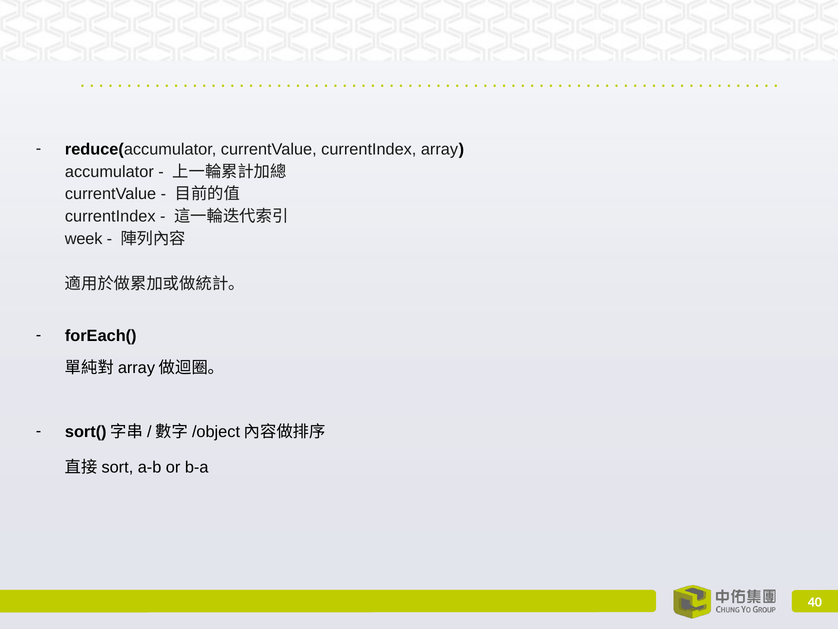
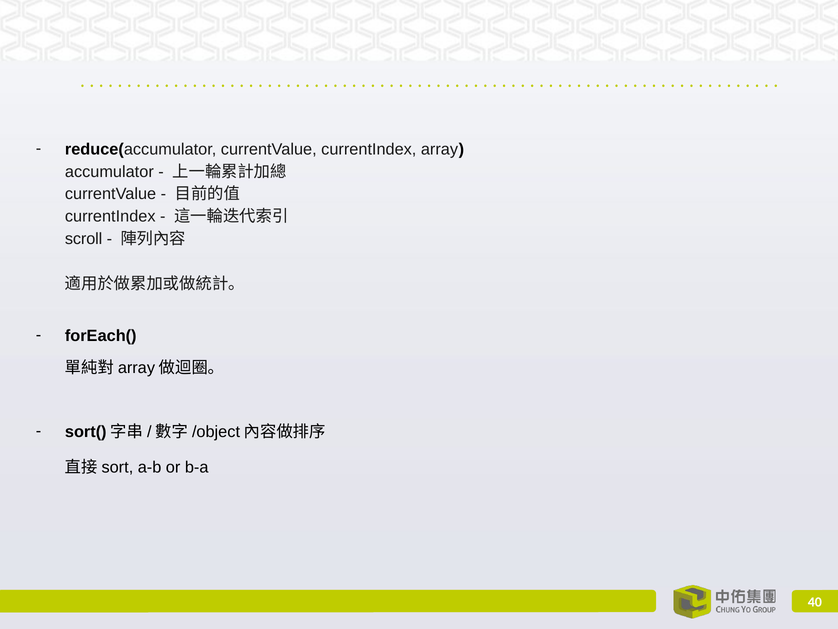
week: week -> scroll
